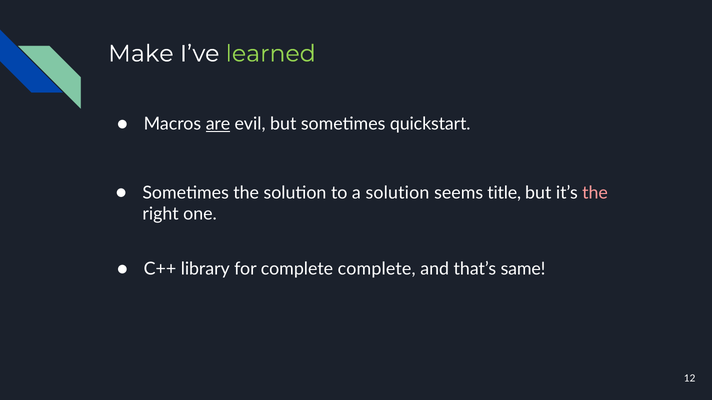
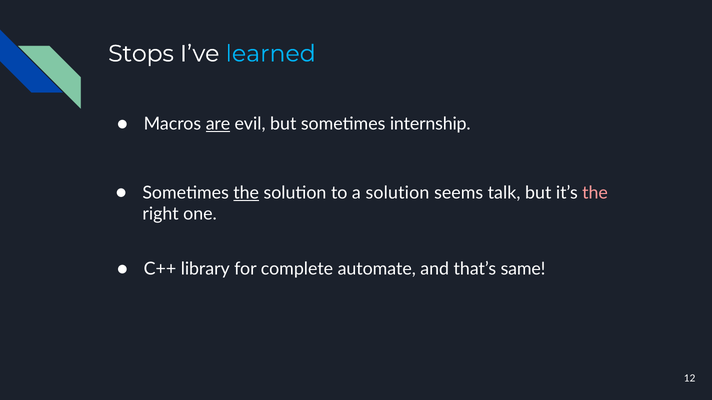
Make: Make -> Stops
learned colour: light green -> light blue
quickstart: quickstart -> internship
the at (246, 193) underline: none -> present
title: title -> talk
complete complete: complete -> automate
